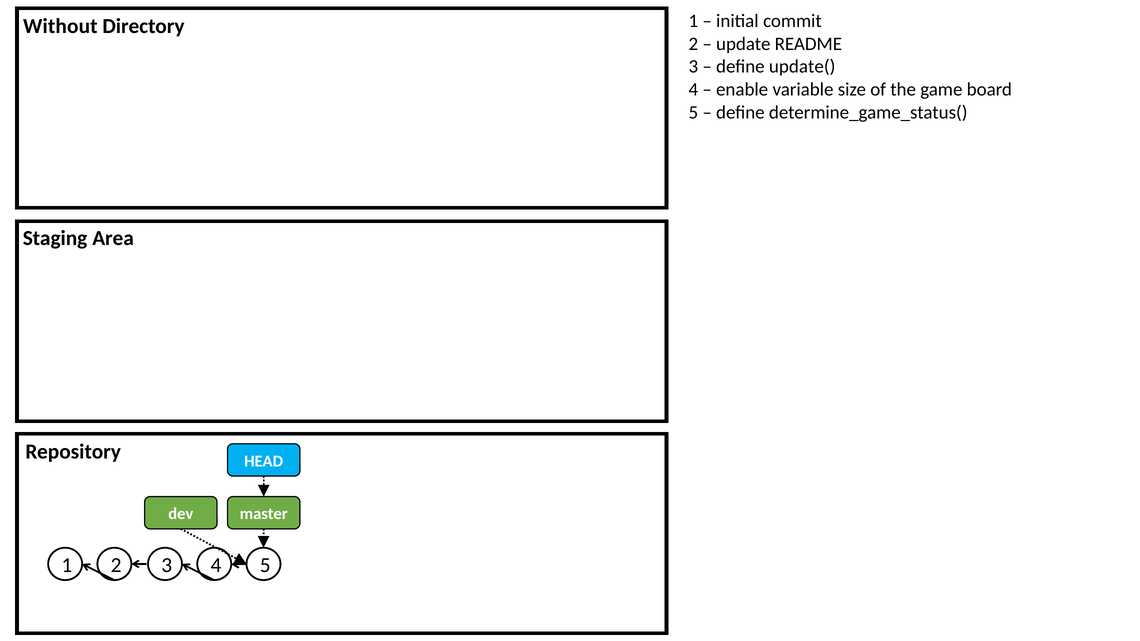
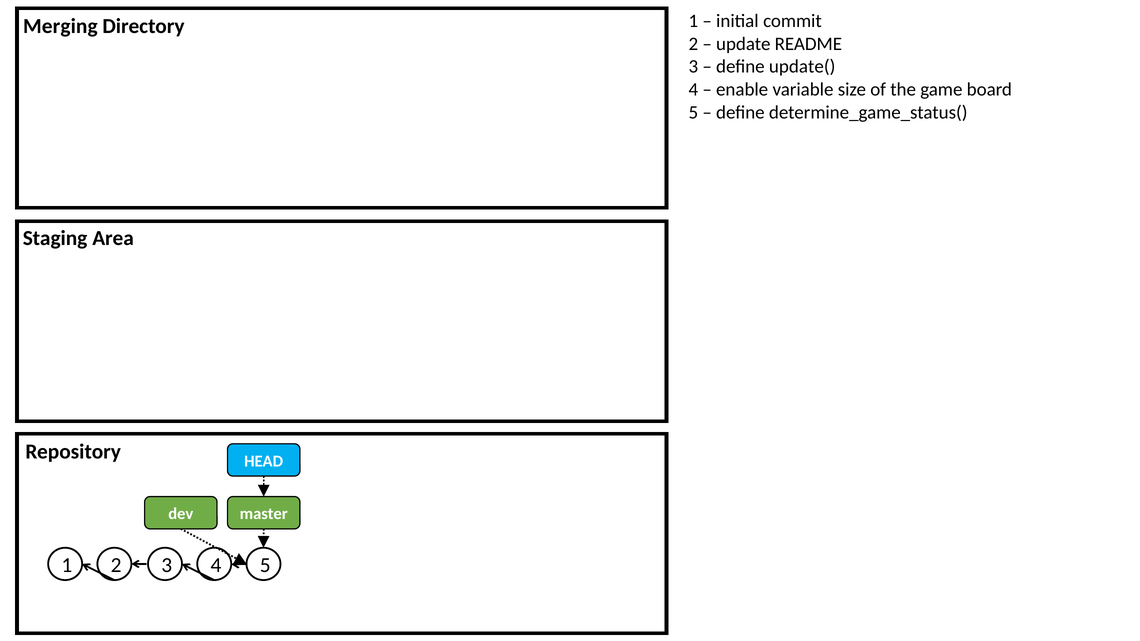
Without: Without -> Merging
